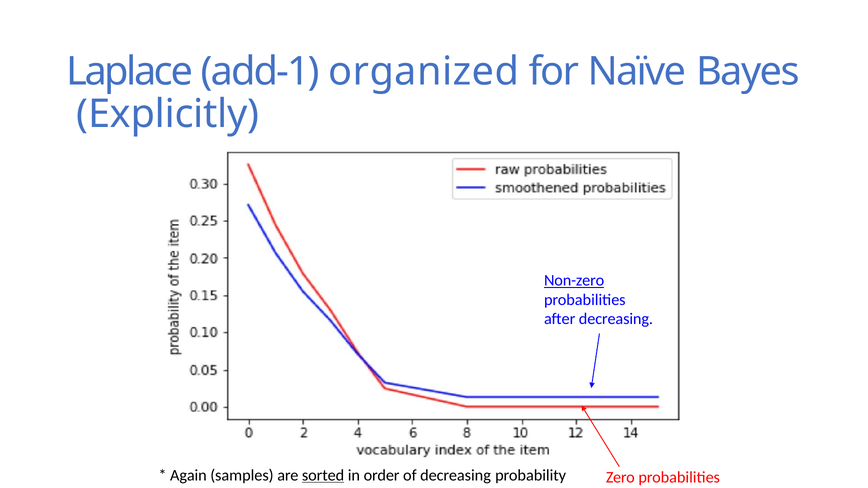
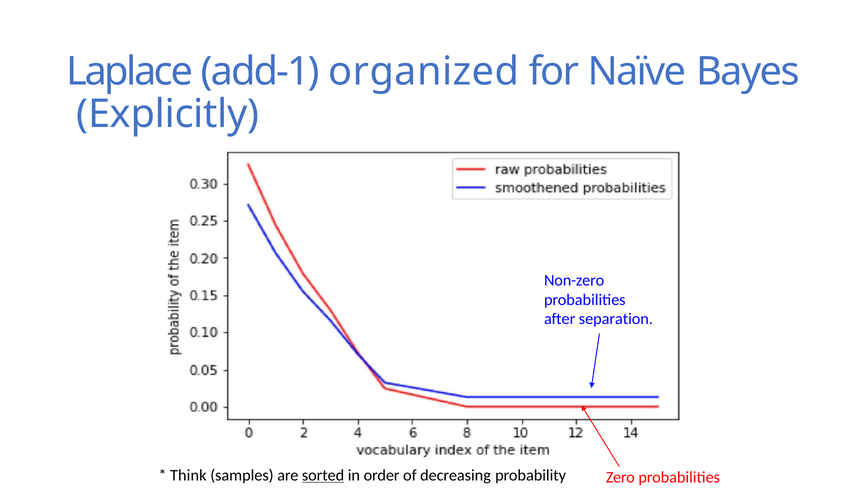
Non-zero underline: present -> none
after decreasing: decreasing -> separation
Again: Again -> Think
